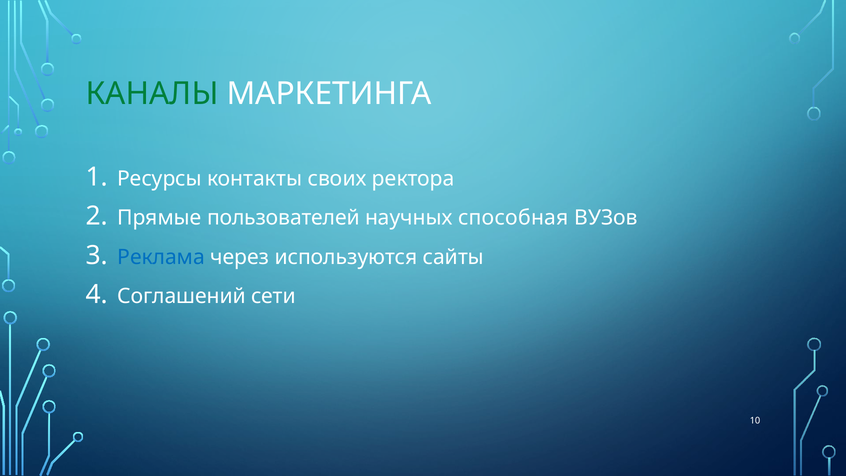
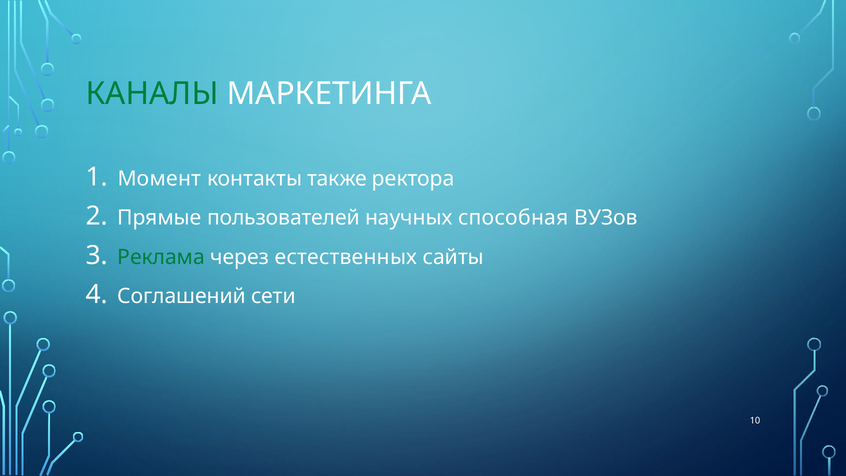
Ресурсы: Ресурсы -> Момент
своих: своих -> также
Реклама colour: blue -> green
используются: используются -> естественных
